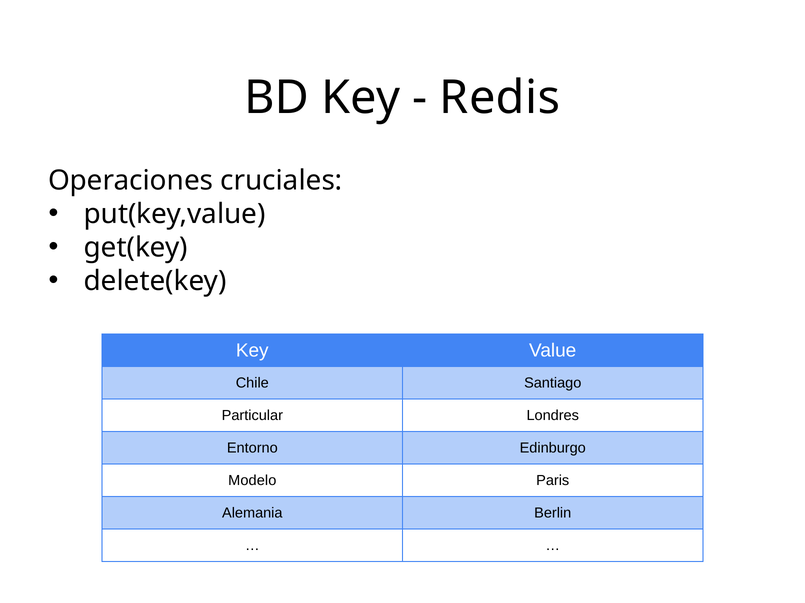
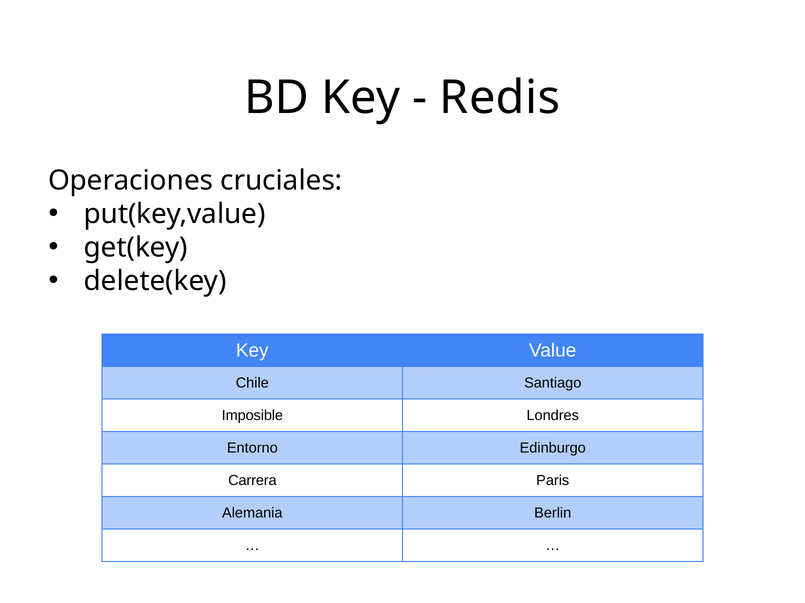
Particular: Particular -> Imposible
Modelo: Modelo -> Carrera
